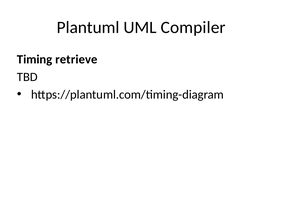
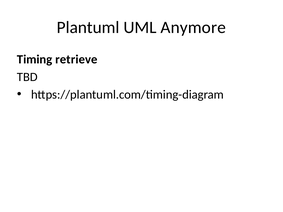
Compiler: Compiler -> Anymore
